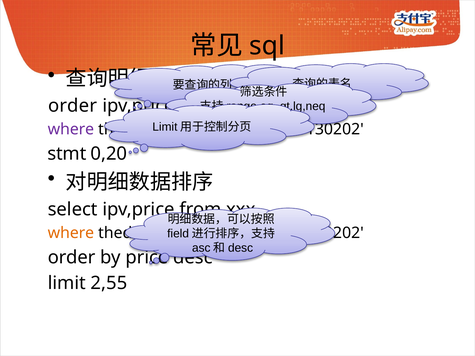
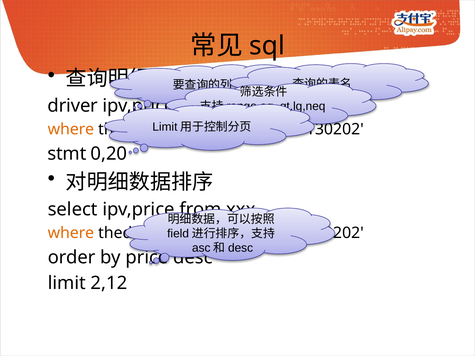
order at (73, 106): order -> driver
where at (71, 130) colour: purple -> orange
2,55: 2,55 -> 2,12
